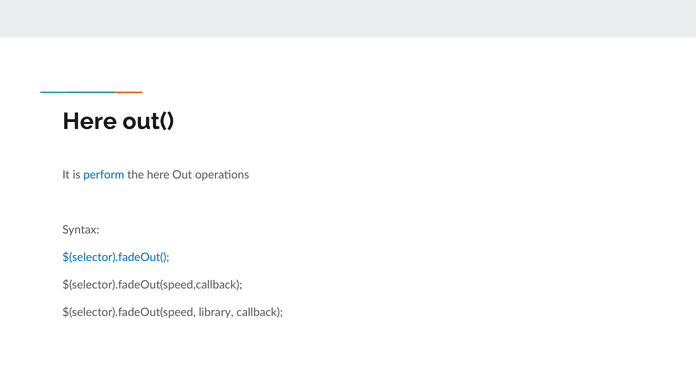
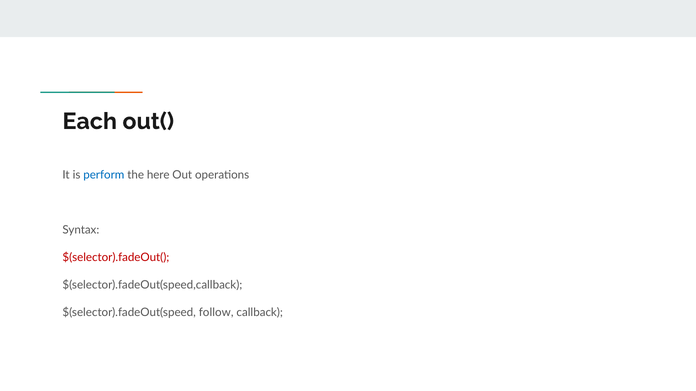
Here at (90, 121): Here -> Each
$(selector).fadeOut( colour: blue -> red
library: library -> follow
